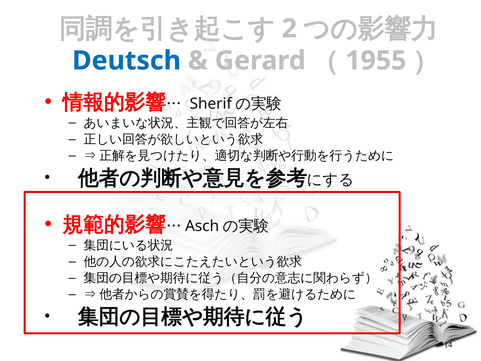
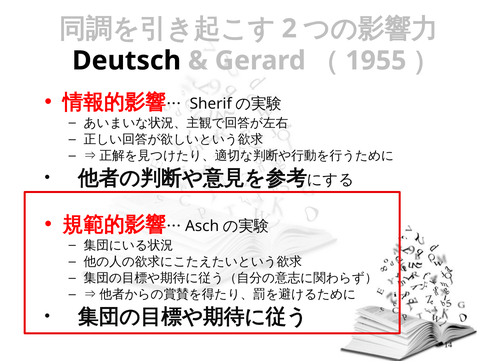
Deutsch colour: blue -> black
